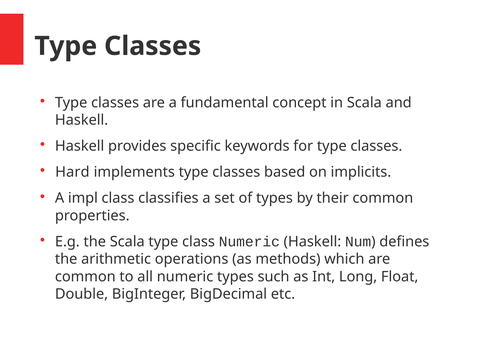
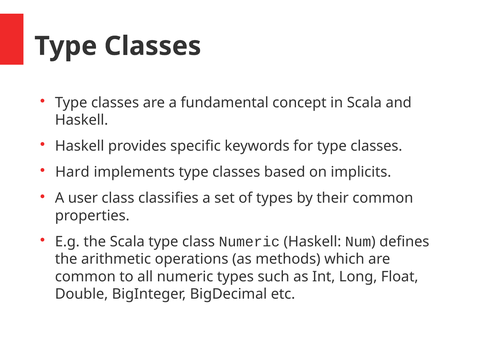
impl: impl -> user
